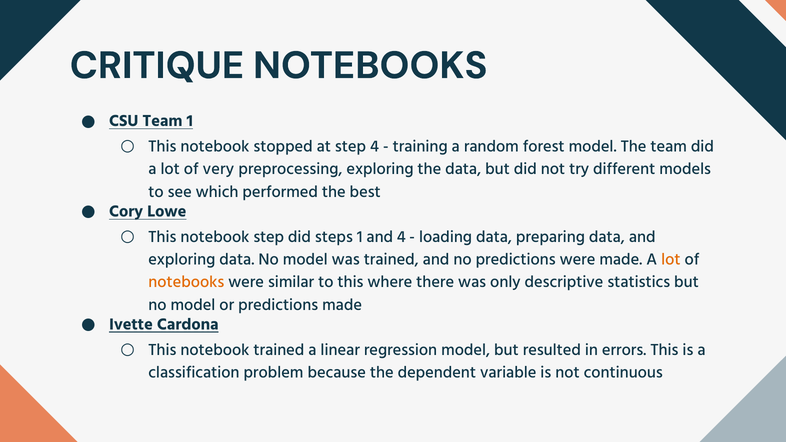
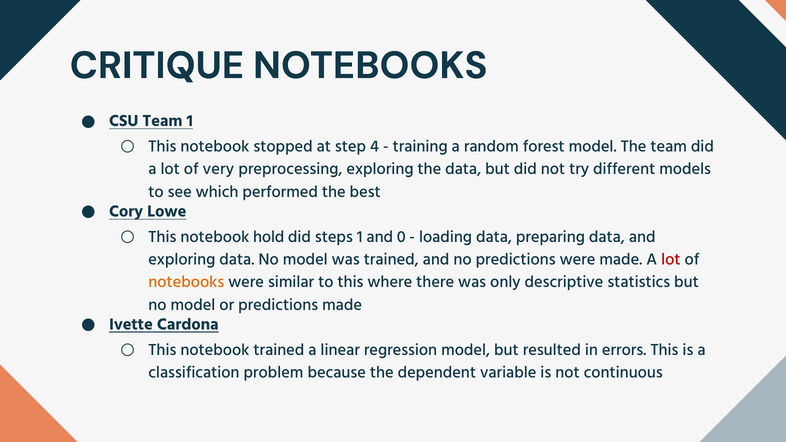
notebook step: step -> hold
and 4: 4 -> 0
lot at (671, 260) colour: orange -> red
